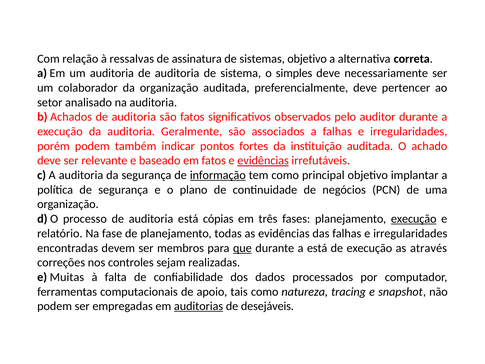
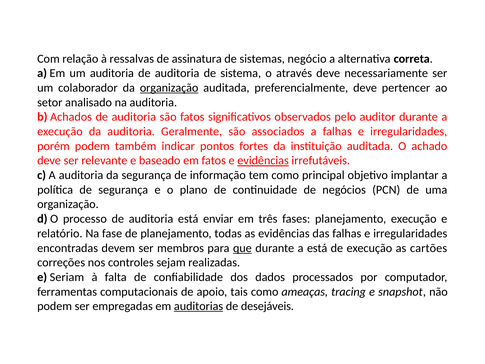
sistemas objetivo: objetivo -> negócio
simples: simples -> através
organização at (169, 88) underline: none -> present
informação underline: present -> none
cópias: cópias -> enviar
execução at (414, 219) underline: present -> none
através: através -> cartões
Muitas: Muitas -> Seriam
natureza: natureza -> ameaças
